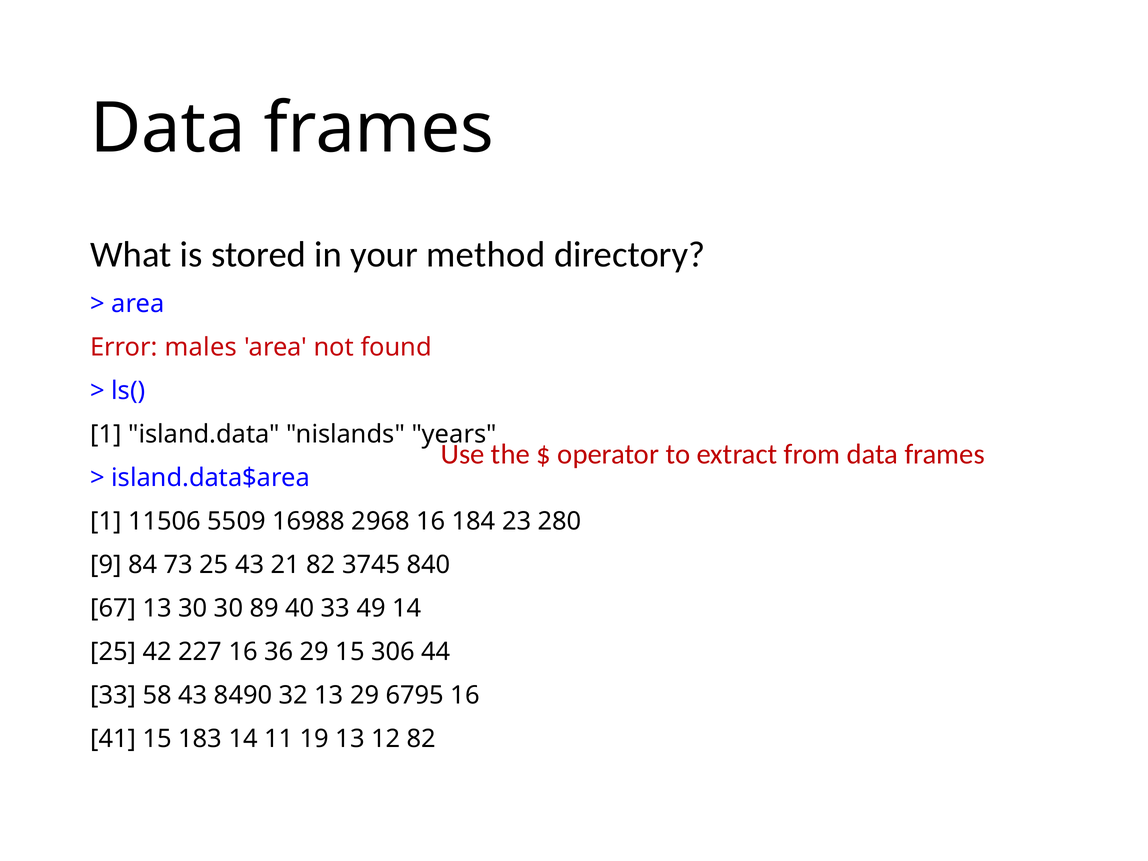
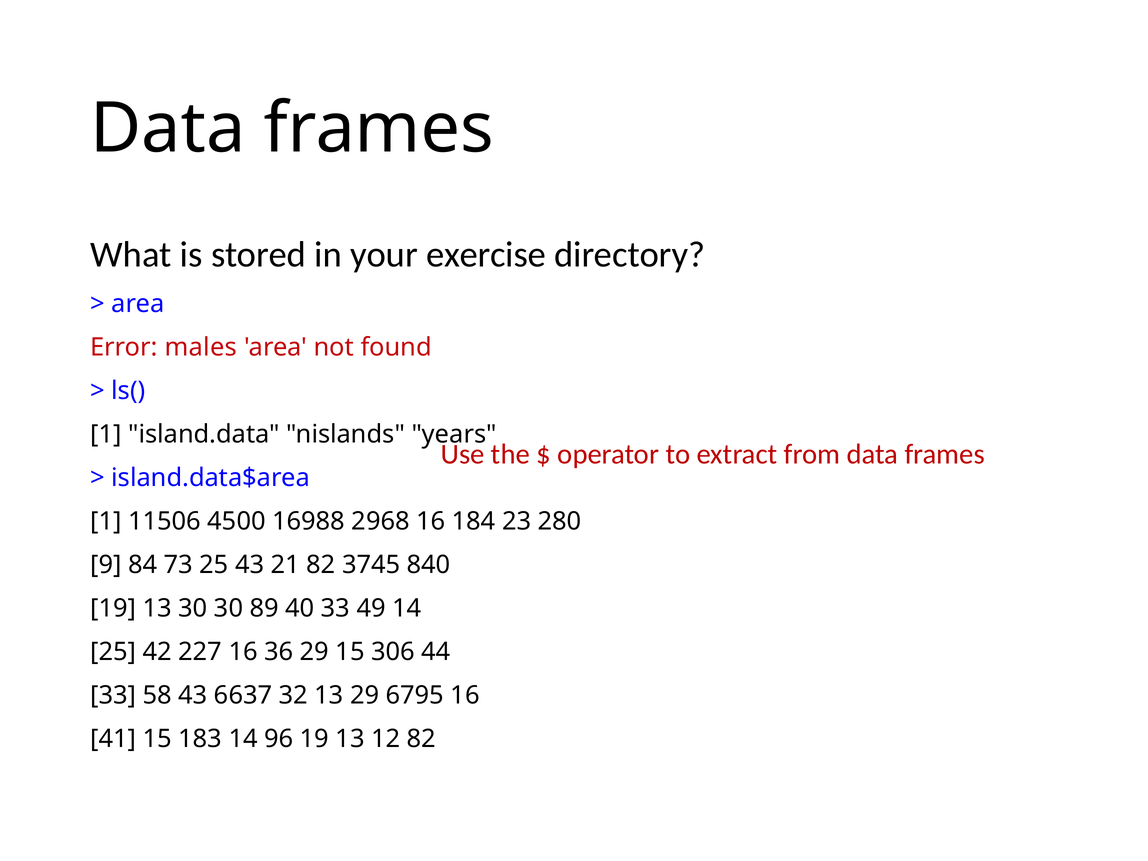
method: method -> exercise
5509: 5509 -> 4500
67 at (113, 608): 67 -> 19
8490: 8490 -> 6637
11: 11 -> 96
